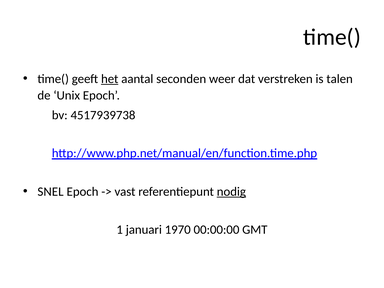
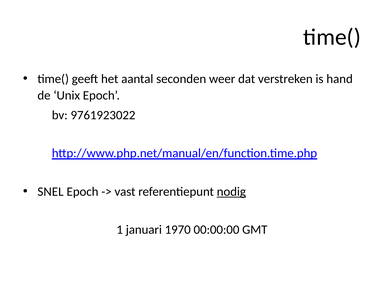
het underline: present -> none
talen: talen -> hand
4517939738: 4517939738 -> 9761923022
